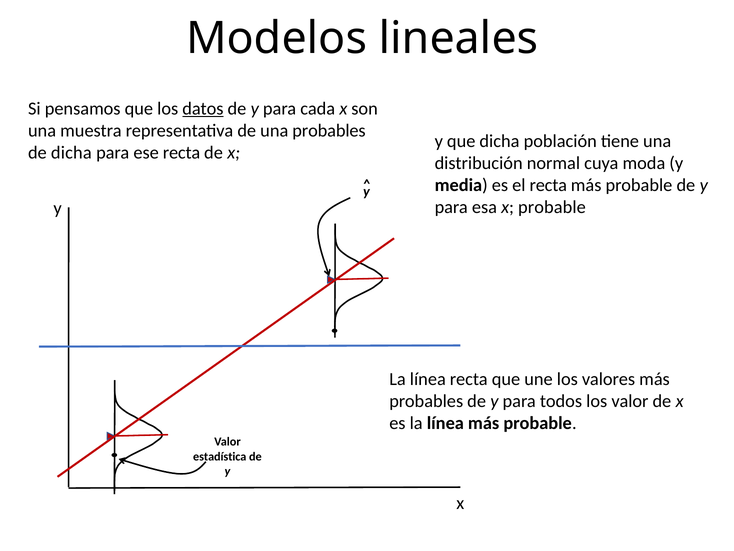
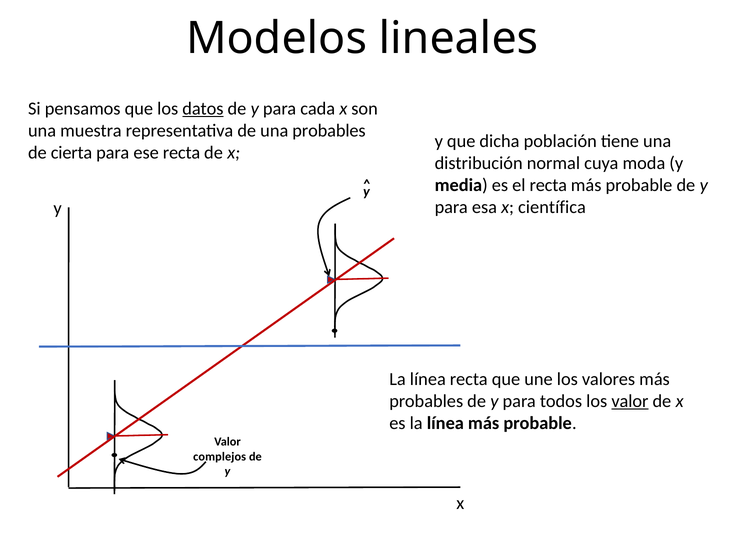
de dicha: dicha -> cierta
x probable: probable -> científica
valor at (630, 401) underline: none -> present
estadística: estadística -> complejos
